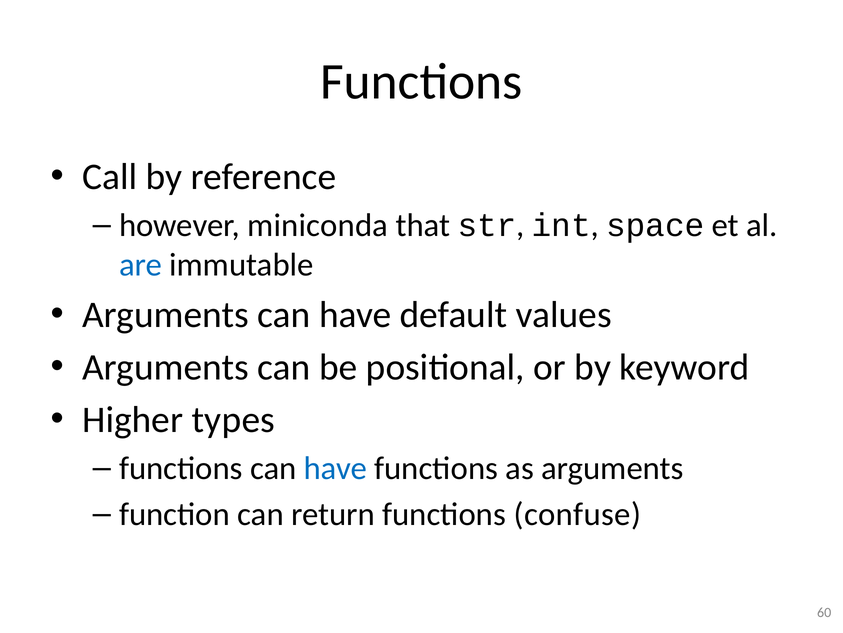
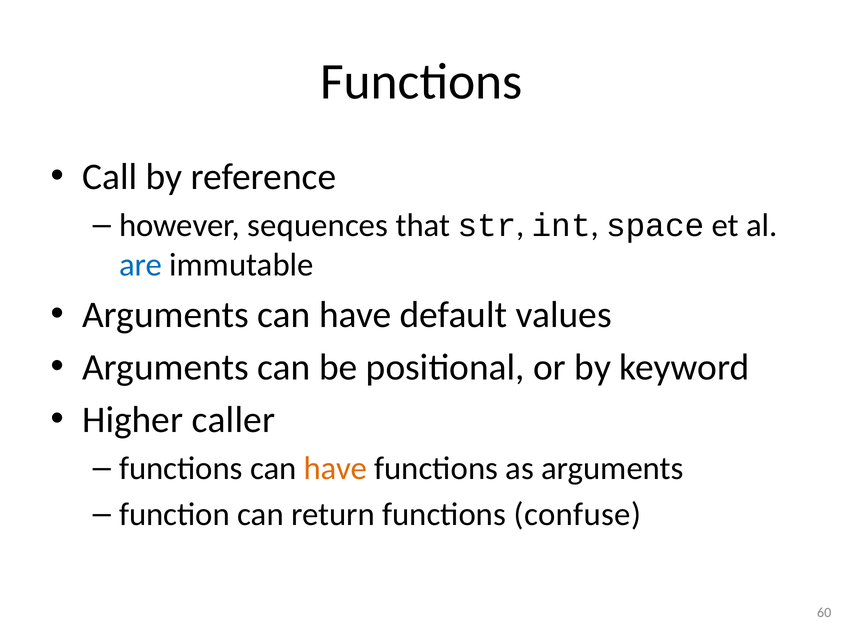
miniconda: miniconda -> sequences
types: types -> caller
have at (336, 468) colour: blue -> orange
